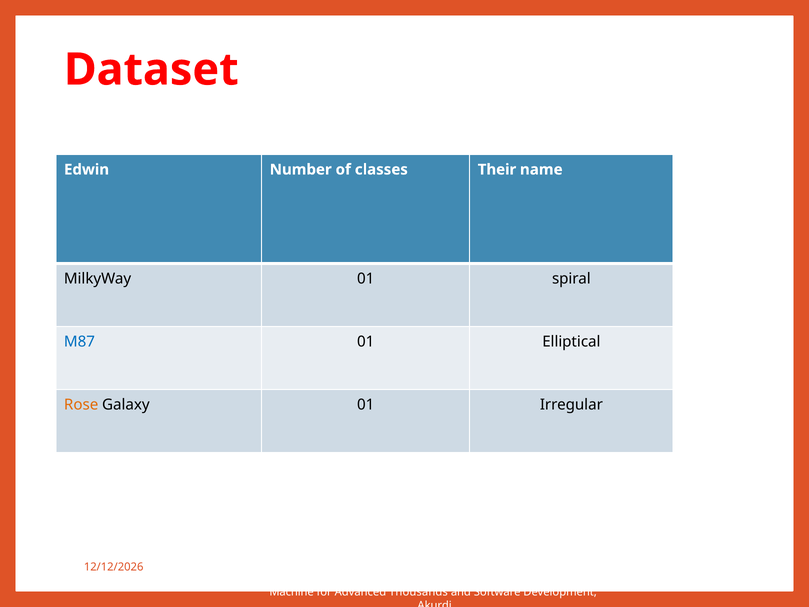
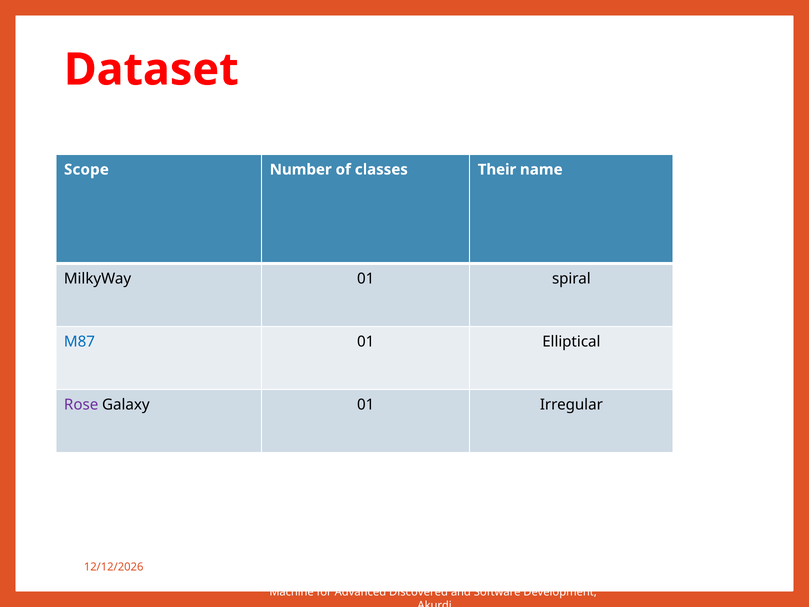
Edwin: Edwin -> Scope
Rose colour: orange -> purple
Thousands: Thousands -> Discovered
